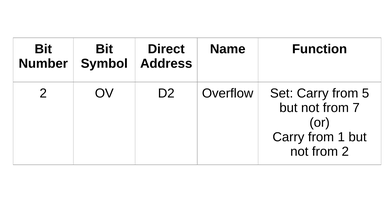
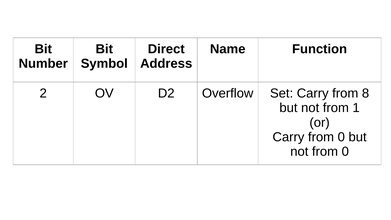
5: 5 -> 8
7: 7 -> 1
Carry from 1: 1 -> 0
not from 2: 2 -> 0
